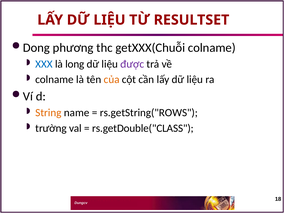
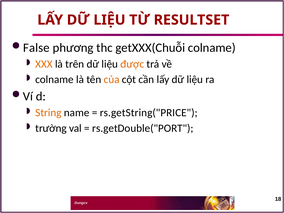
Dong: Dong -> False
XXX colour: blue -> orange
long: long -> trên
được colour: purple -> orange
rs.getString("ROWS: rs.getString("ROWS -> rs.getString("PRICE
rs.getDouble("CLASS: rs.getDouble("CLASS -> rs.getDouble("PORT
